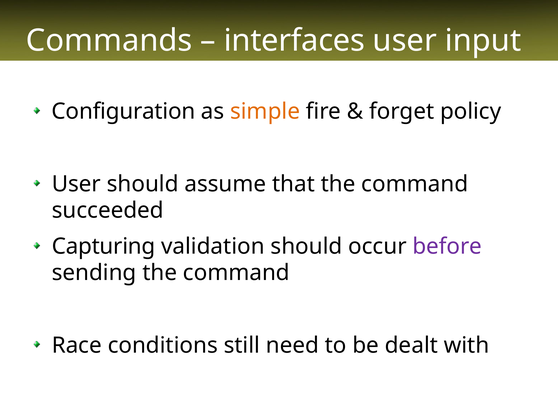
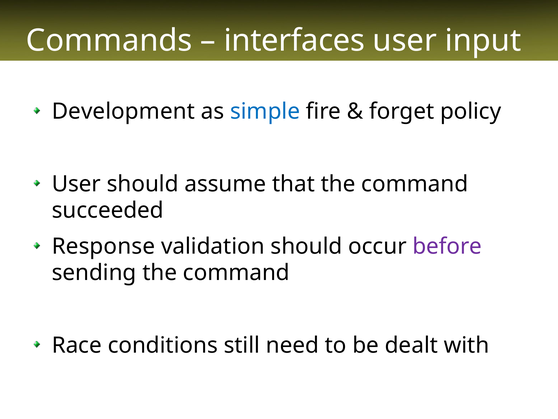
Configuration: Configuration -> Development
simple colour: orange -> blue
Capturing: Capturing -> Response
